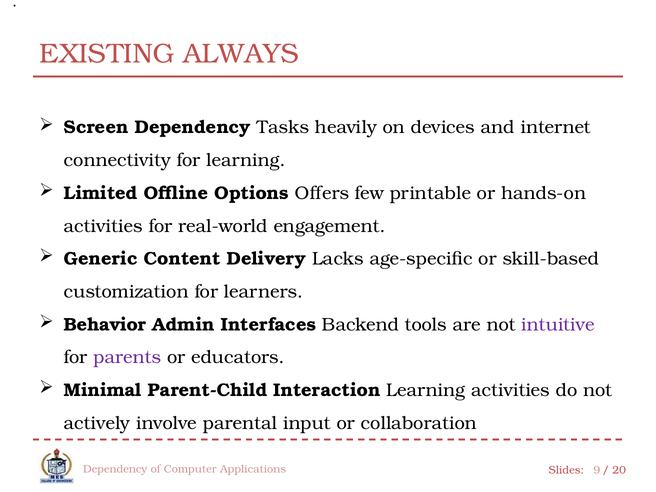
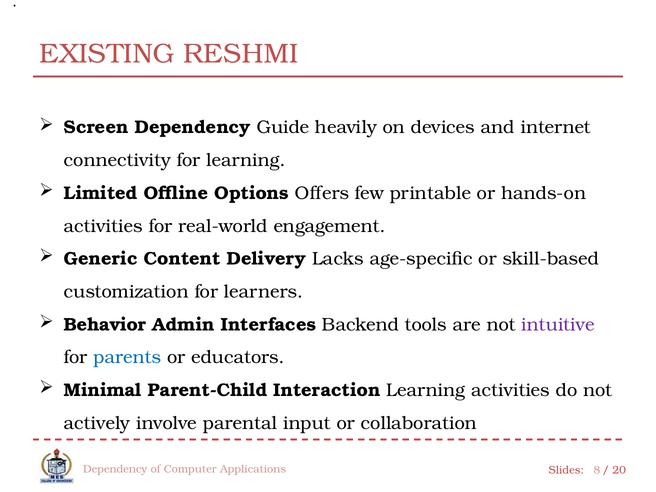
ALWAYS: ALWAYS -> RESHMI
Tasks: Tasks -> Guide
parents colour: purple -> blue
9: 9 -> 8
